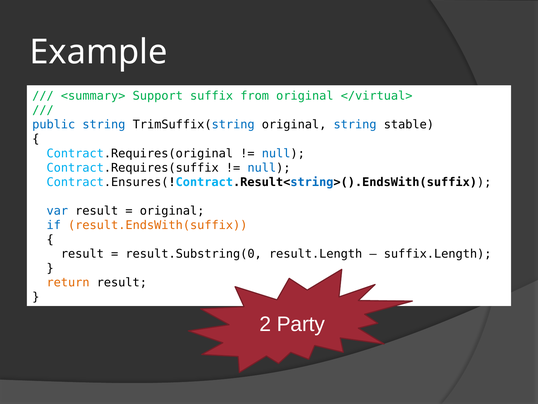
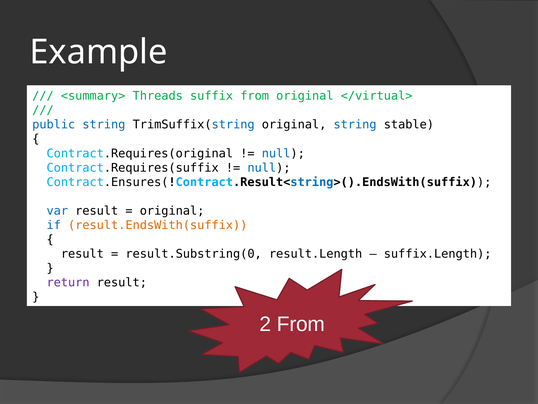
Support: Support -> Threads
return colour: orange -> purple
2 Party: Party -> From
